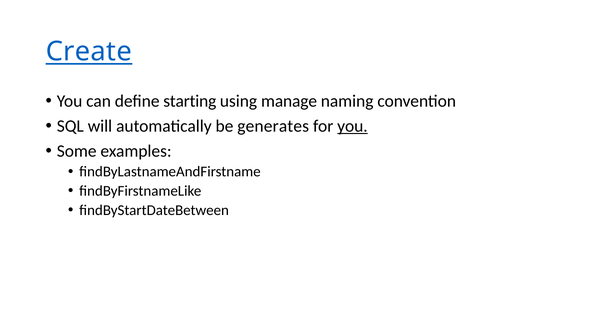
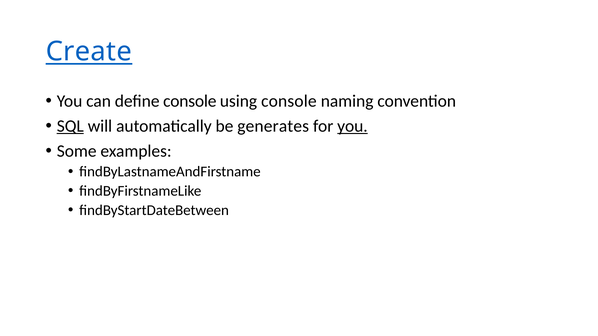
define starting: starting -> console
using manage: manage -> console
SQL underline: none -> present
